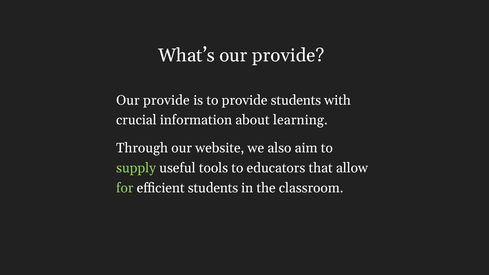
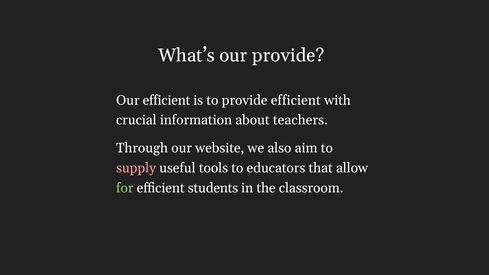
provide at (166, 100): provide -> efficient
provide students: students -> efficient
learning: learning -> teachers
supply colour: light green -> pink
